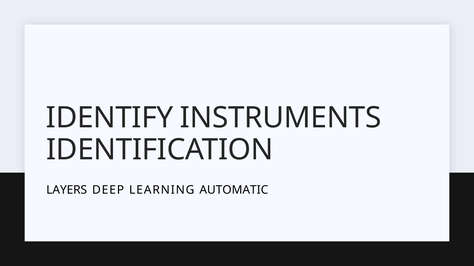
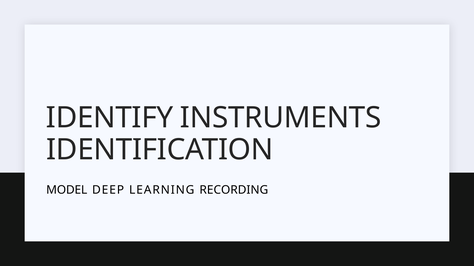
LAYERS: LAYERS -> MODEL
AUTOMATIC: AUTOMATIC -> RECORDING
